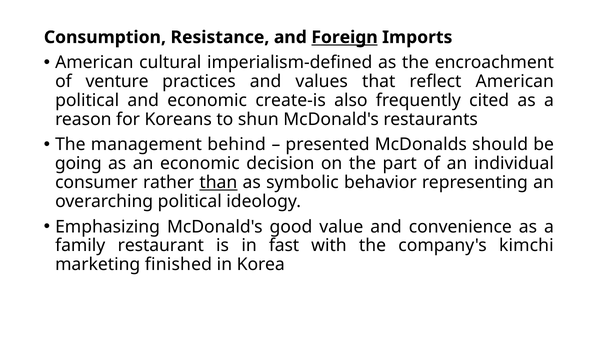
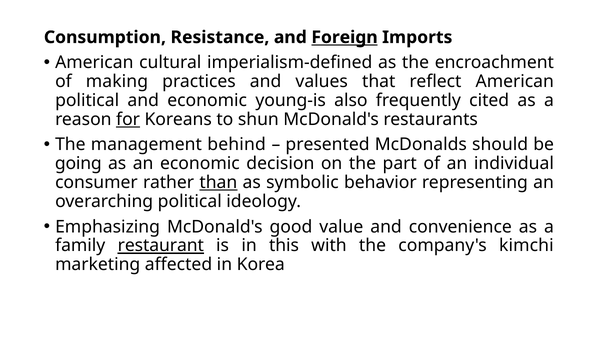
venture: venture -> making
create-is: create-is -> young-is
for underline: none -> present
restaurant underline: none -> present
fast: fast -> this
finished: finished -> affected
